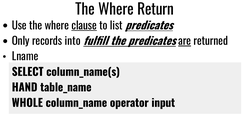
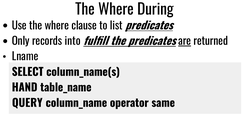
Return: Return -> During
clause underline: present -> none
WHOLE: WHOLE -> QUERY
input: input -> same
